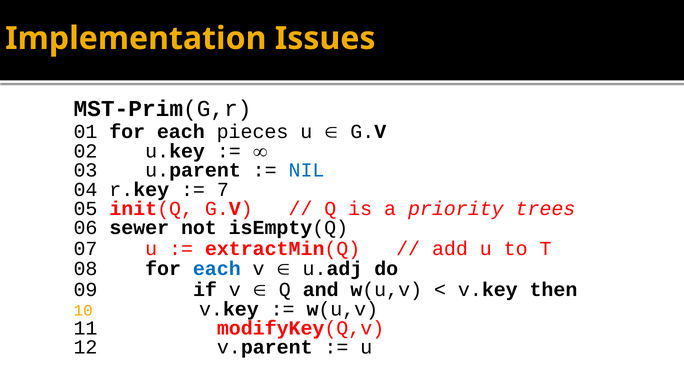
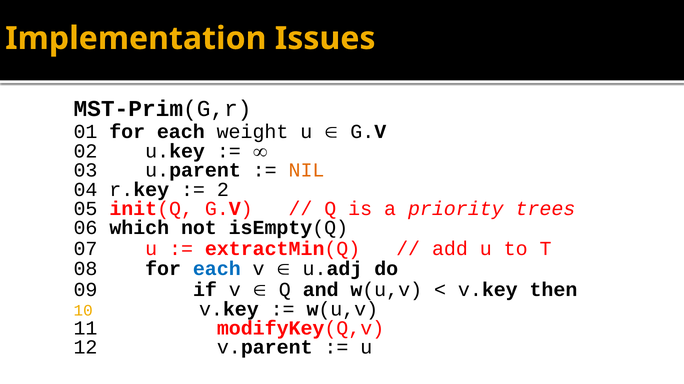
pieces: pieces -> weight
NIL colour: blue -> orange
7: 7 -> 2
sewer: sewer -> which
